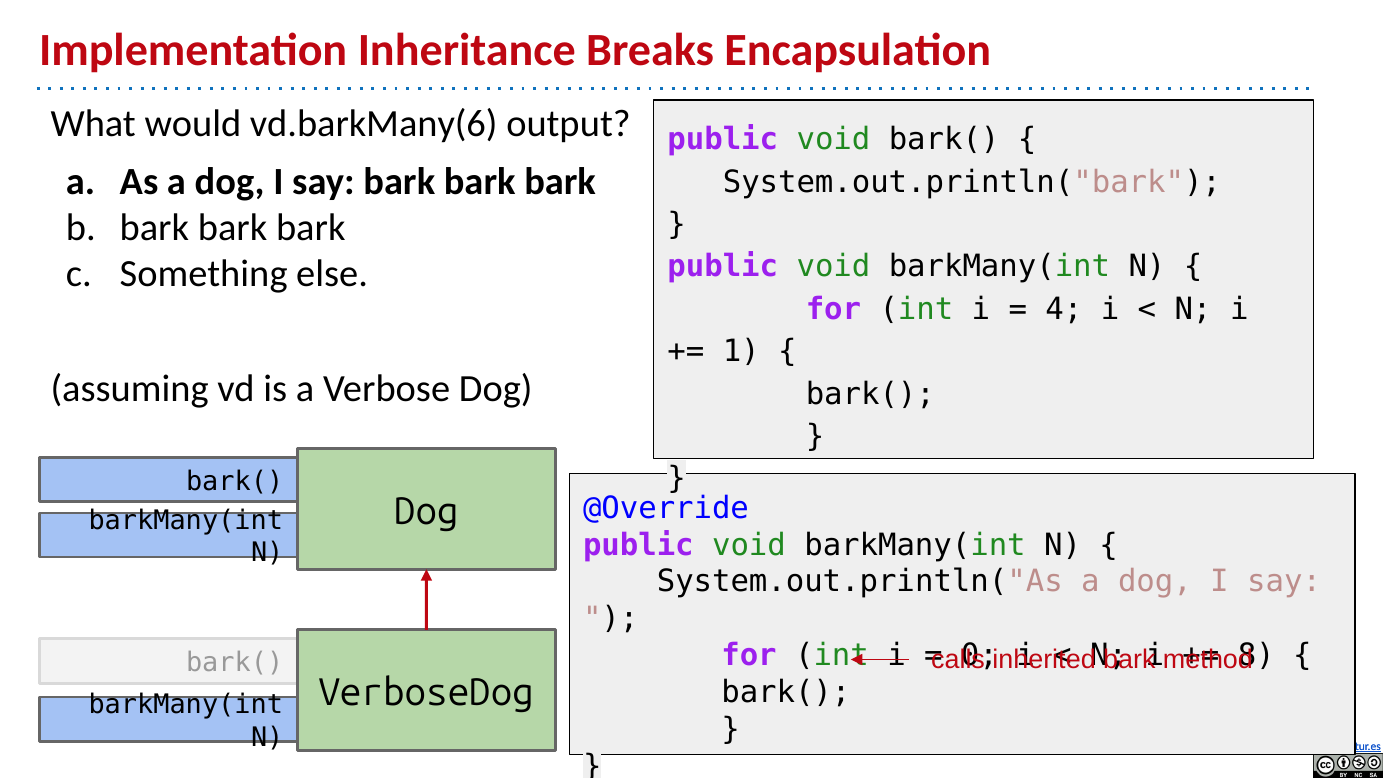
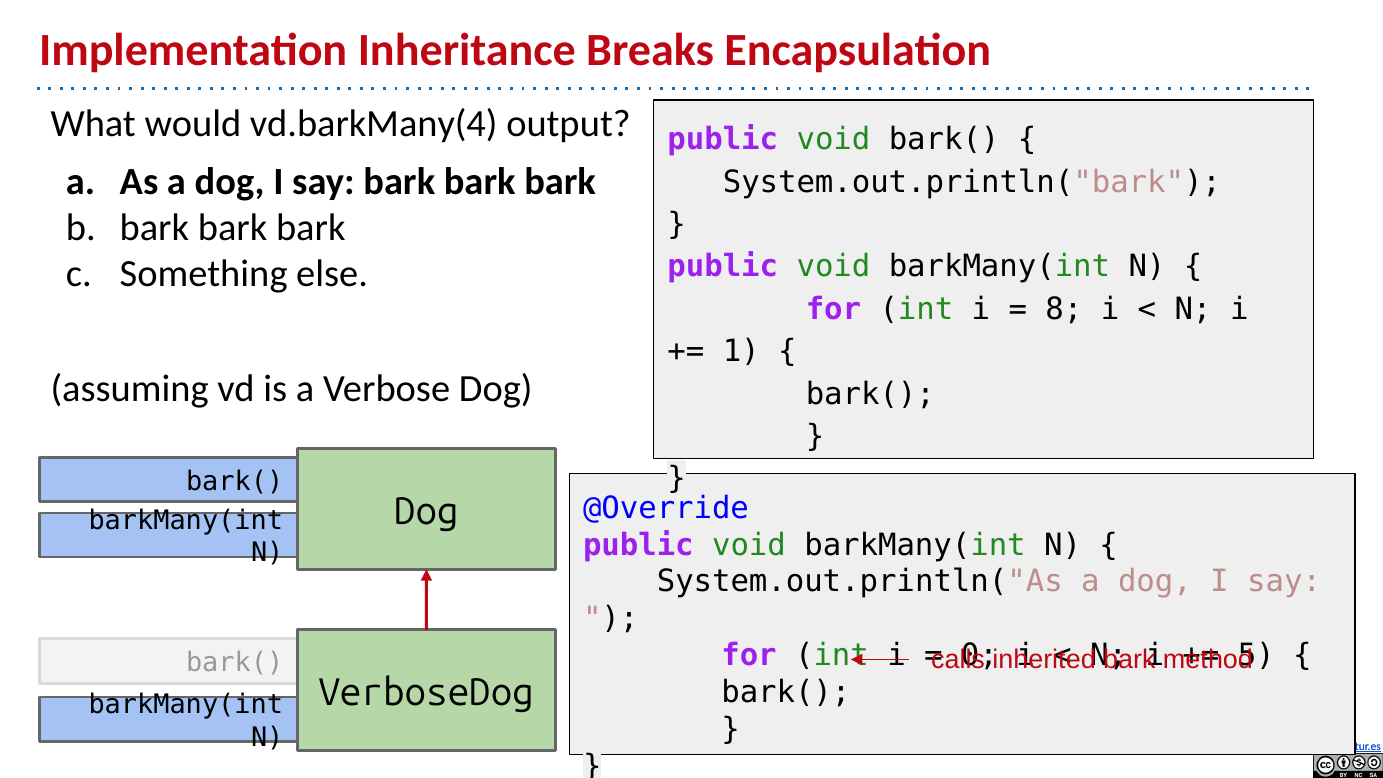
vd.barkMany(6: vd.barkMany(6 -> vd.barkMany(4
4: 4 -> 8
8: 8 -> 5
